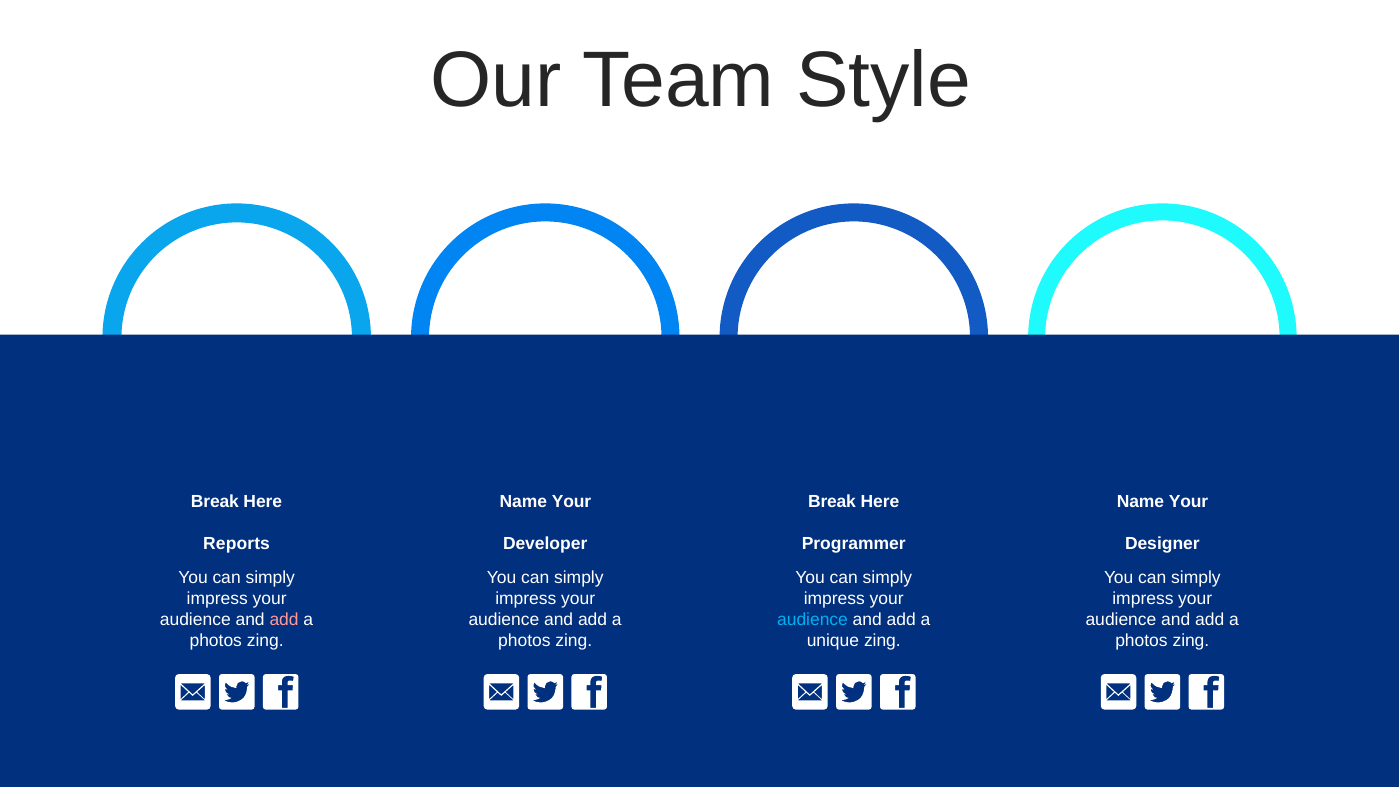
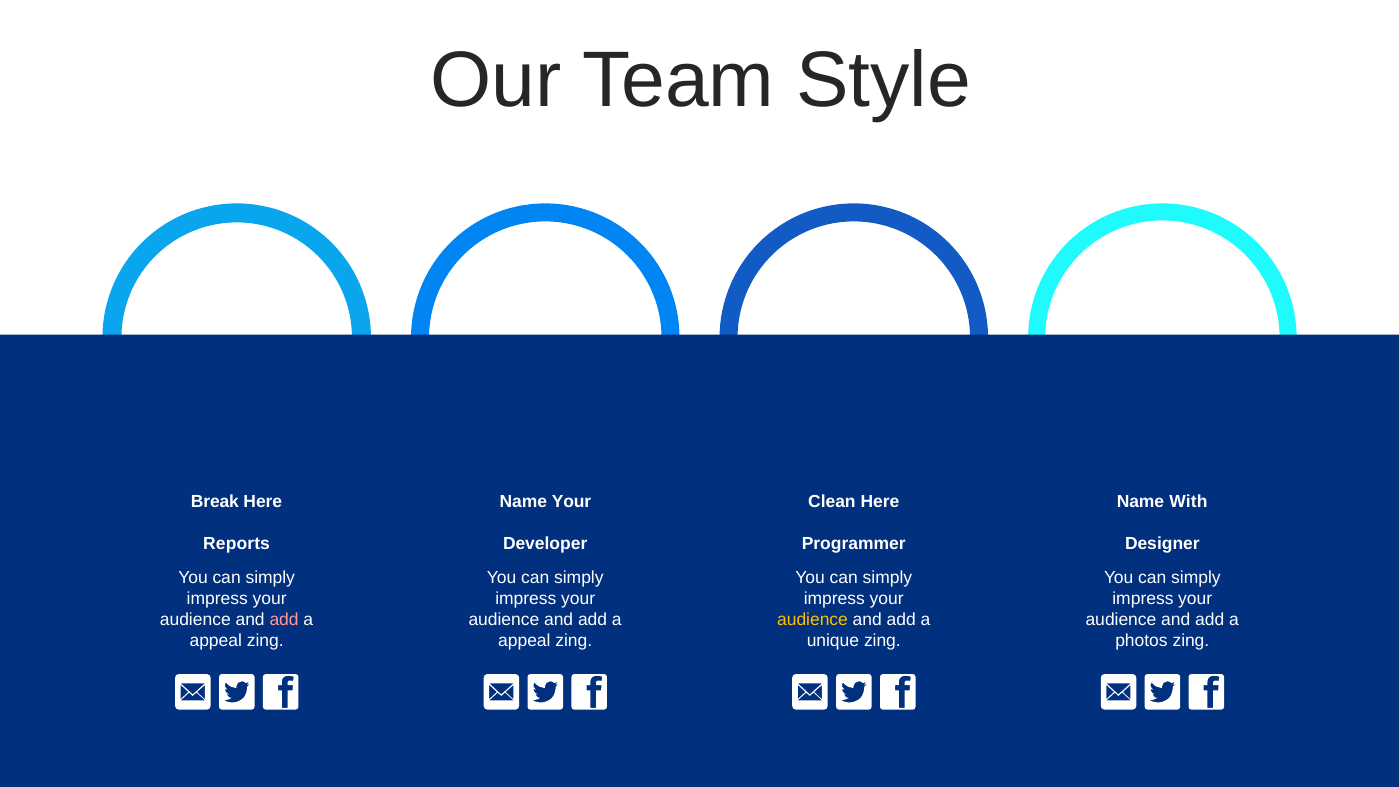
Break at (832, 502): Break -> Clean
Your at (1189, 502): Your -> With
audience at (813, 620) colour: light blue -> yellow
photos at (216, 641): photos -> appeal
photos at (524, 641): photos -> appeal
